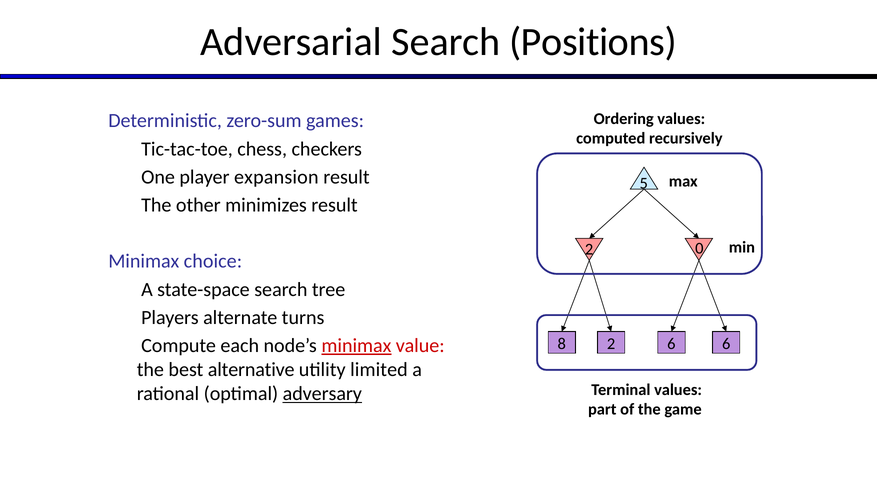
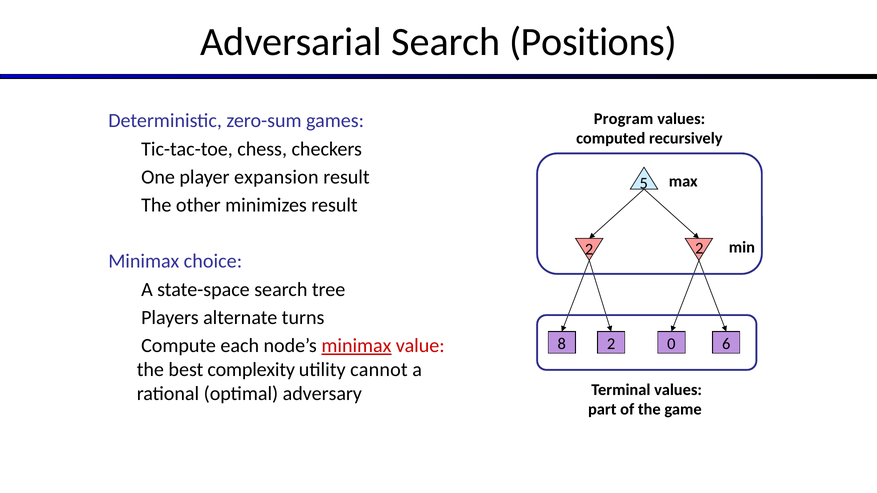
Ordering: Ordering -> Program
2 0: 0 -> 2
2 6: 6 -> 0
alternative: alternative -> complexity
limited: limited -> cannot
adversary underline: present -> none
